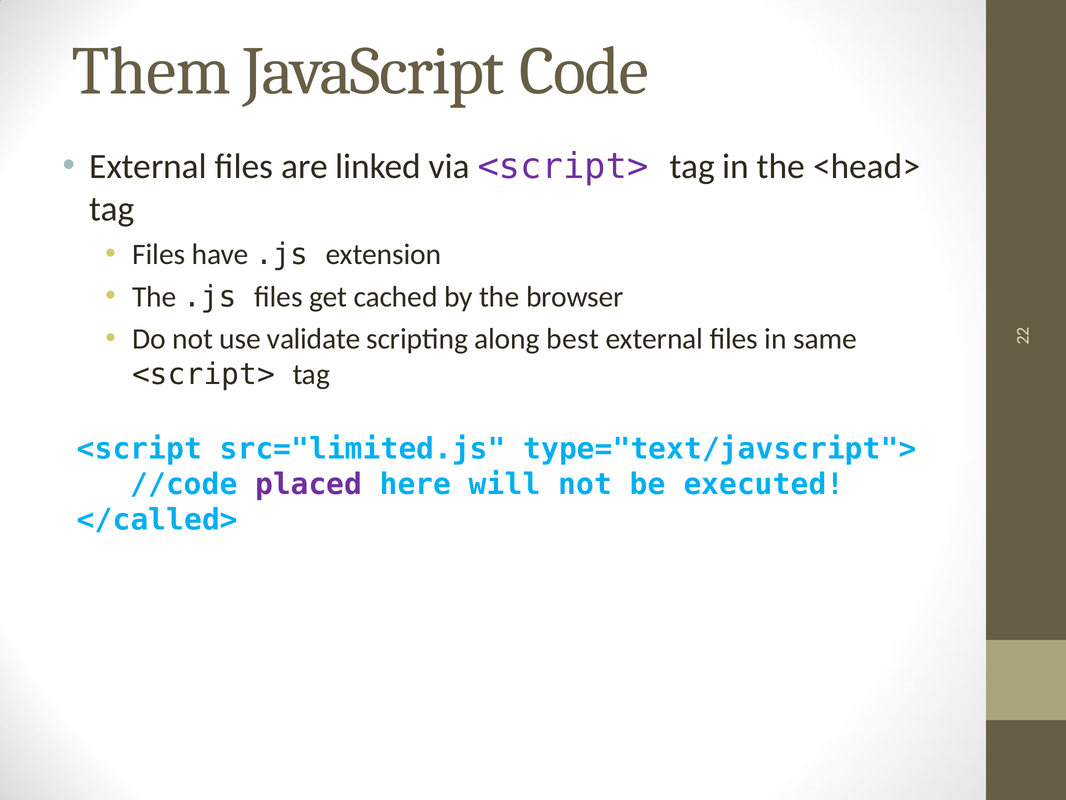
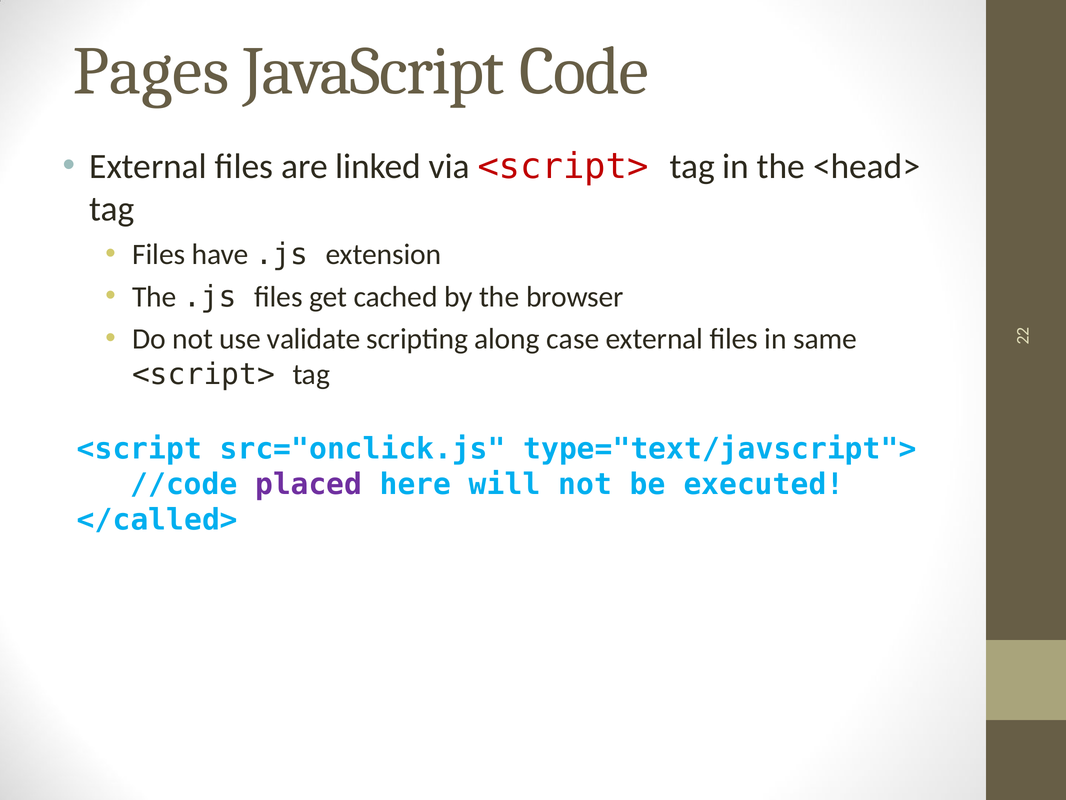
Them: Them -> Pages
<script> at (563, 166) colour: purple -> red
best: best -> case
src="limited.js: src="limited.js -> src="onclick.js
